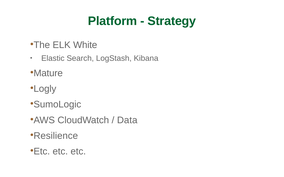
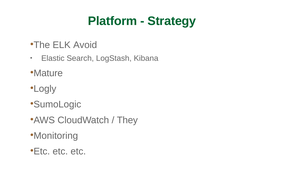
White: White -> Avoid
Data: Data -> They
Resilience: Resilience -> Monitoring
